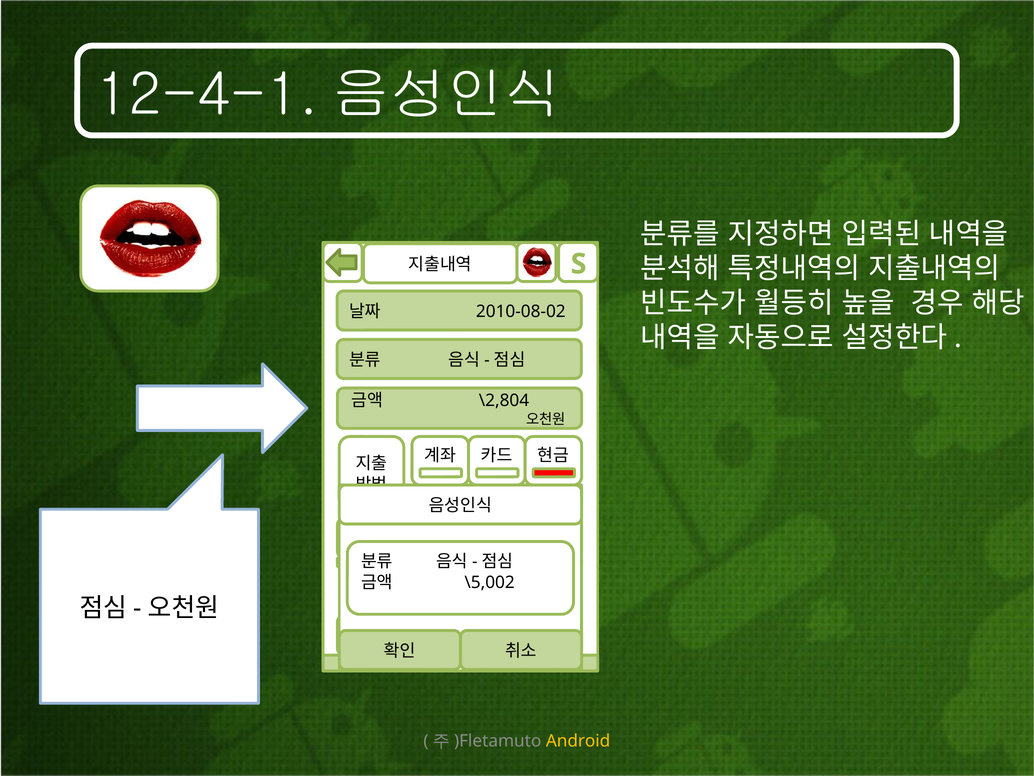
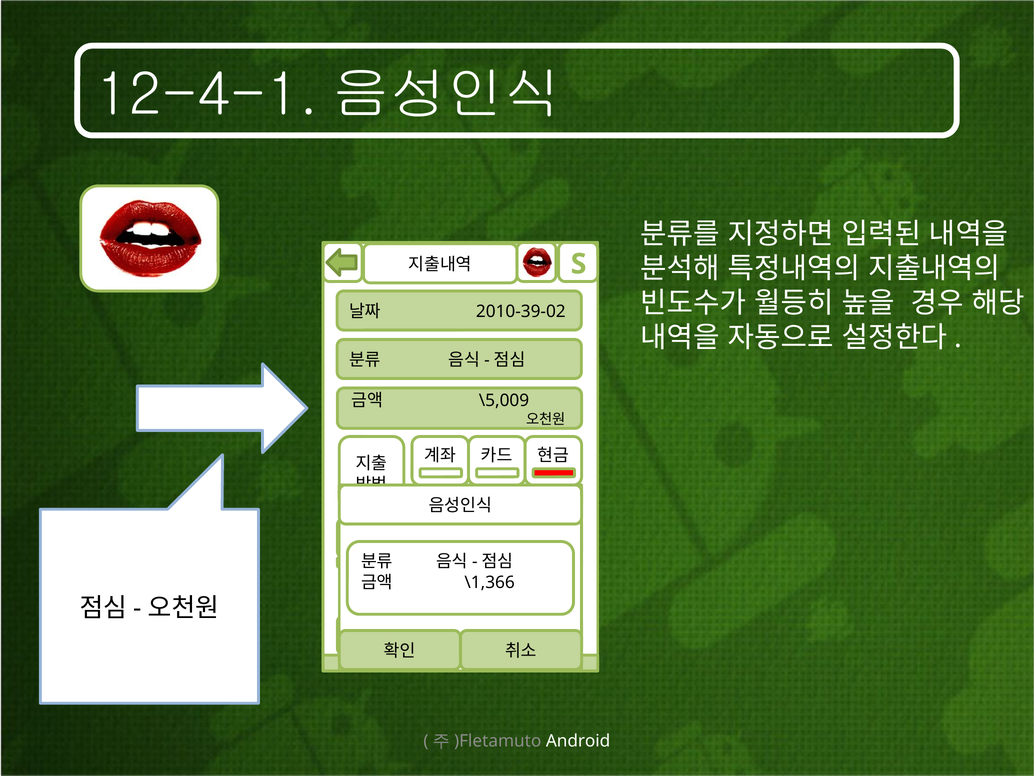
2010-08-02: 2010-08-02 -> 2010-39-02
\2,804: \2,804 -> \5,009
\5,002: \5,002 -> \1,366
Android colour: yellow -> white
